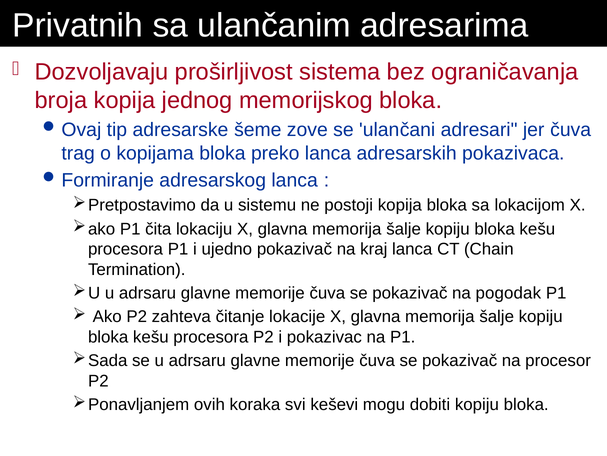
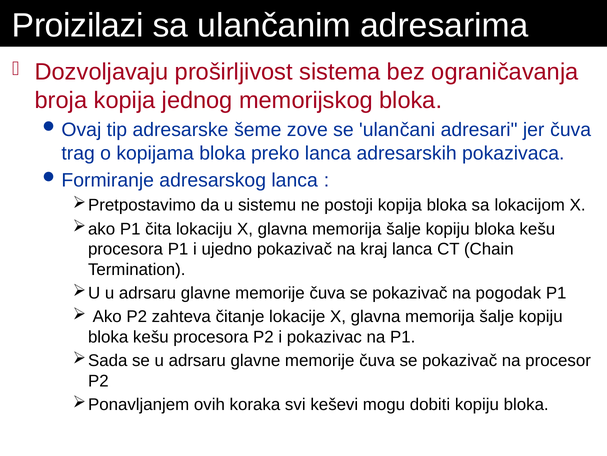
Privatnih: Privatnih -> Proizilazi
